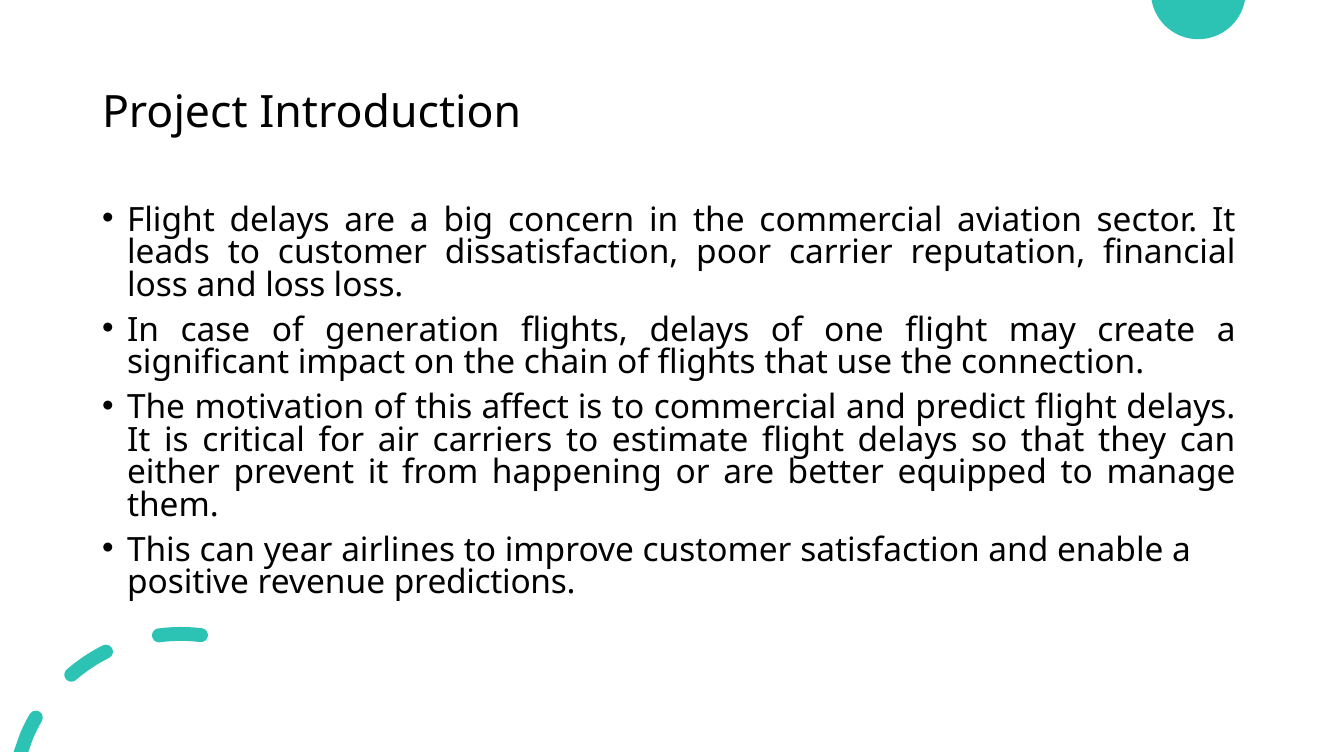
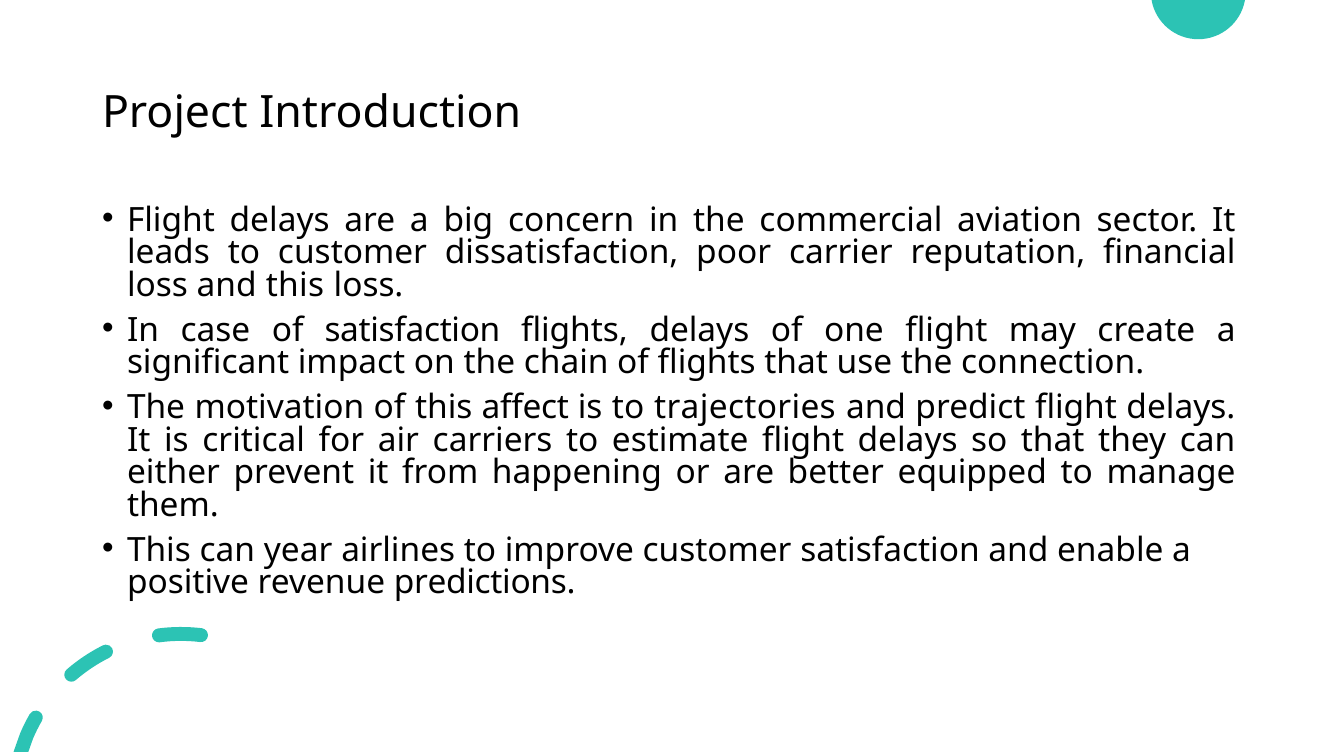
and loss: loss -> this
of generation: generation -> satisfaction
to commercial: commercial -> trajectories
